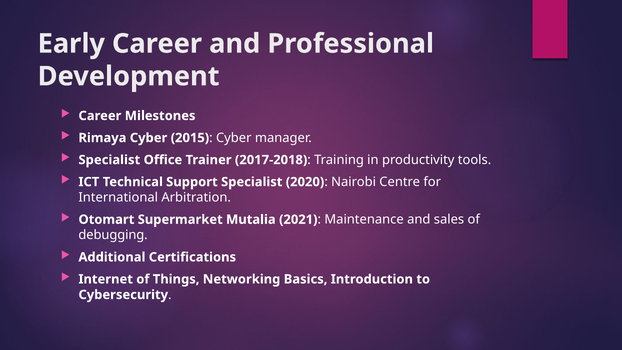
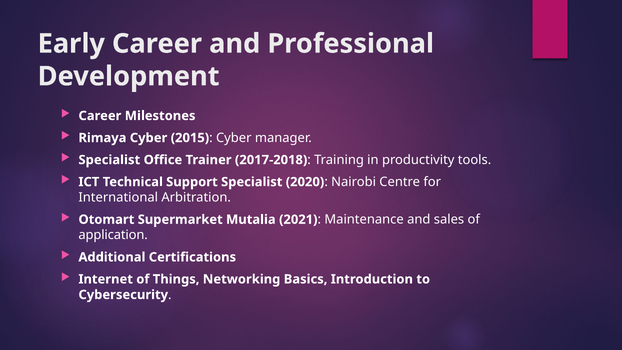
debugging: debugging -> application
